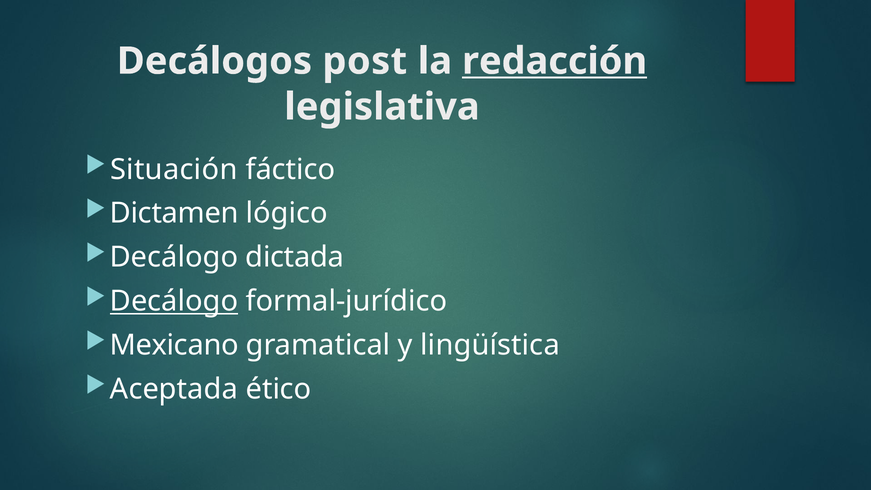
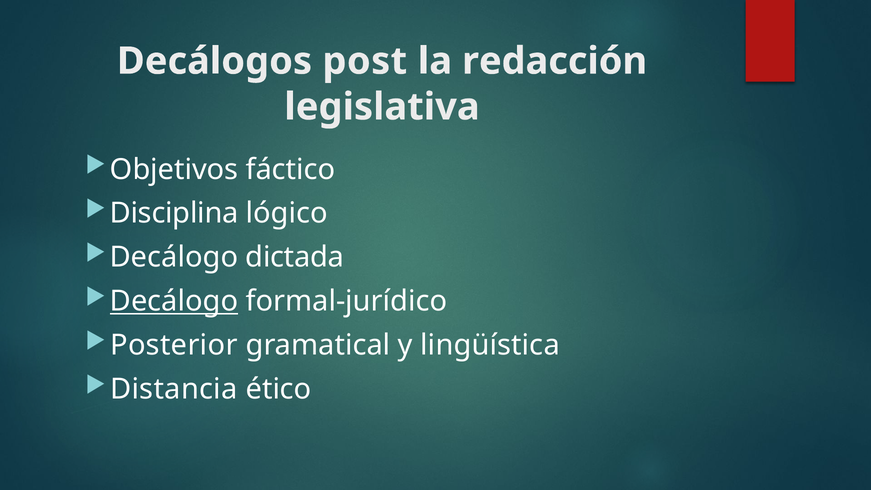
redacción underline: present -> none
Situación: Situación -> Objetivos
Dictamen: Dictamen -> Disciplina
Mexicano: Mexicano -> Posterior
Aceptada: Aceptada -> Distancia
